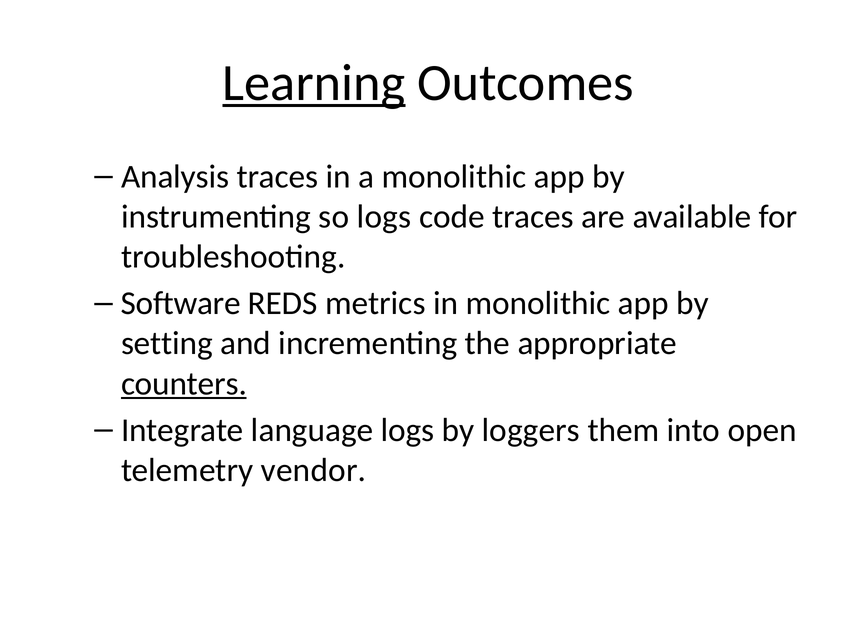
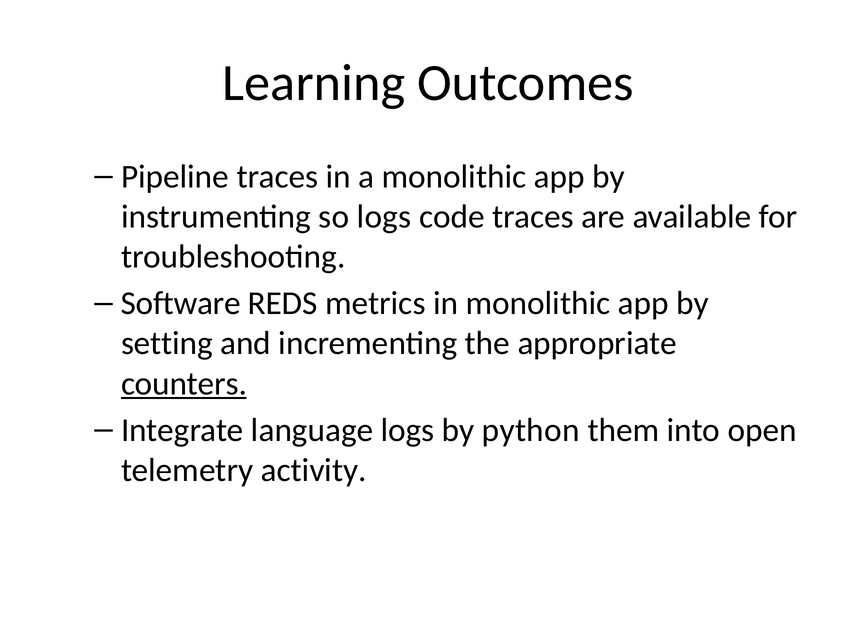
Learning underline: present -> none
Analysis: Analysis -> Pipeline
loggers: loggers -> python
vendor: vendor -> activity
